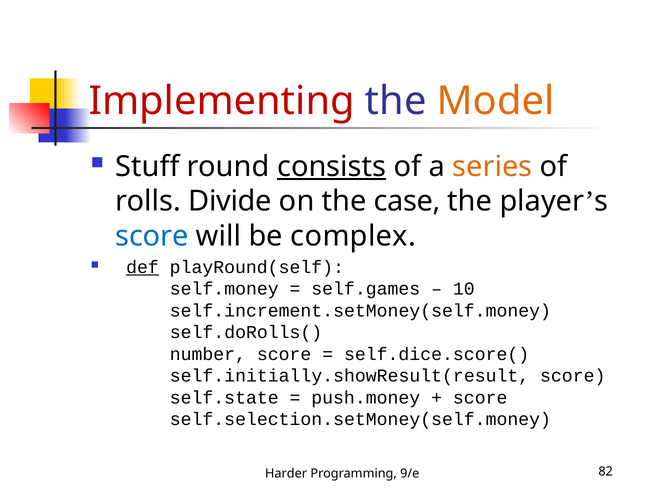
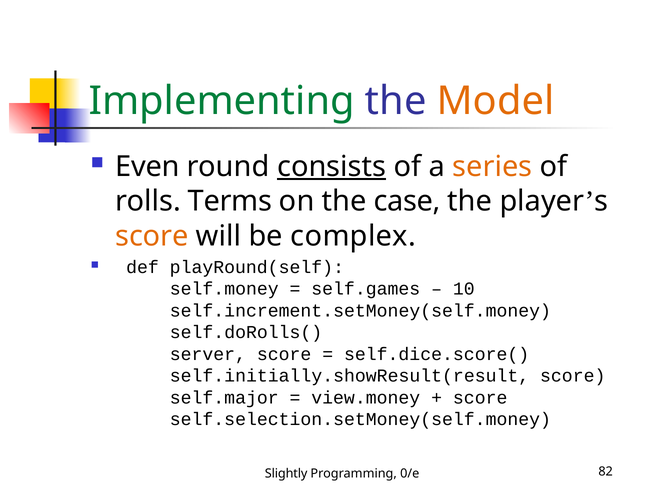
Implementing colour: red -> green
Stuff: Stuff -> Even
Divide: Divide -> Terms
score at (152, 236) colour: blue -> orange
def underline: present -> none
number: number -> server
self.state: self.state -> self.major
push.money: push.money -> view.money
Harder: Harder -> Slightly
9/e: 9/e -> 0/e
